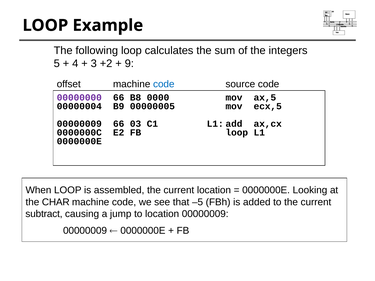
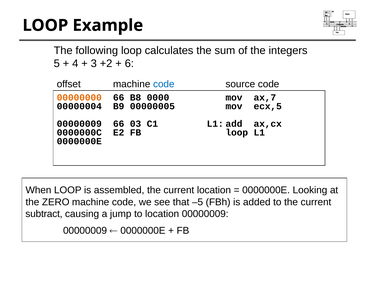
9: 9 -> 6
00000000 colour: purple -> orange
ax,5: ax,5 -> ax,7
CHAR: CHAR -> ZERO
